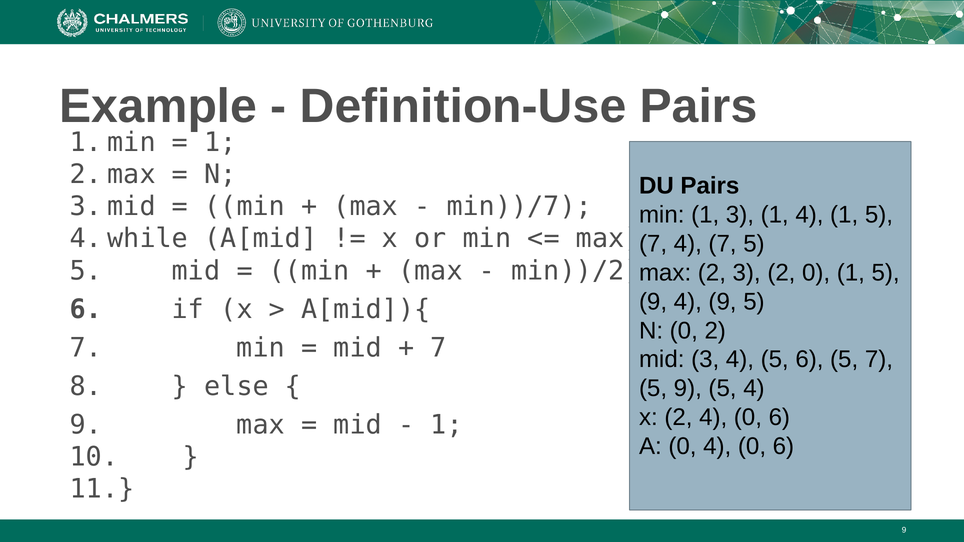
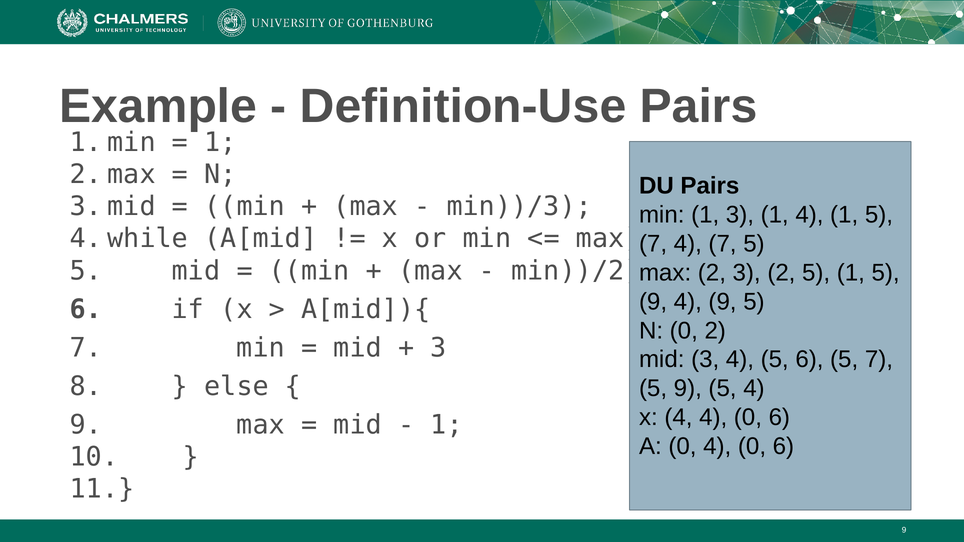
min))/7: min))/7 -> min))/3
0 at (816, 273): 0 -> 5
7 at (438, 348): 7 -> 3
2 at (678, 417): 2 -> 4
